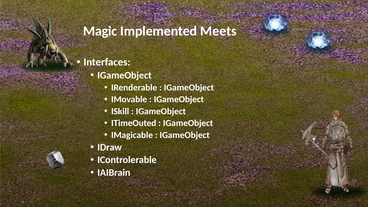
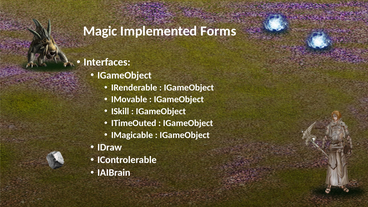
Meets: Meets -> Forms
